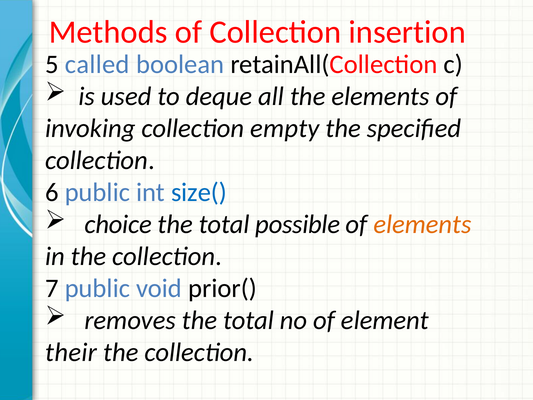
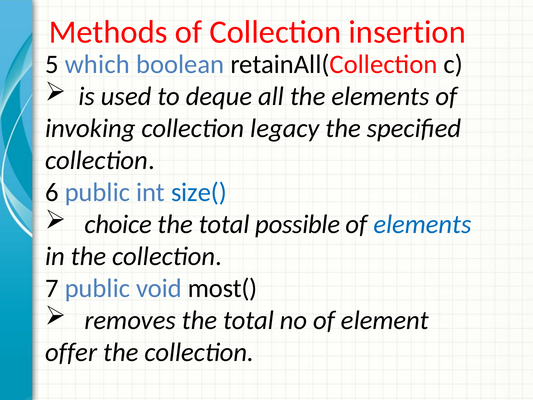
called: called -> which
empty: empty -> legacy
elements at (422, 224) colour: orange -> blue
prior(: prior( -> most(
their: their -> offer
